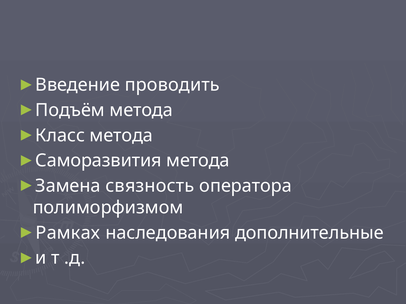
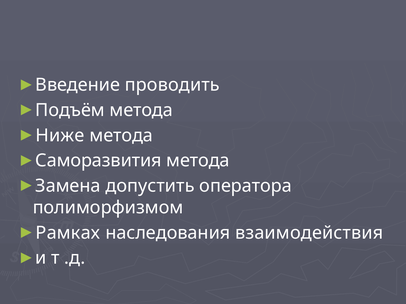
Класс: Класс -> Ниже
связность: связность -> допустить
дополнительные: дополнительные -> взаимодействия
